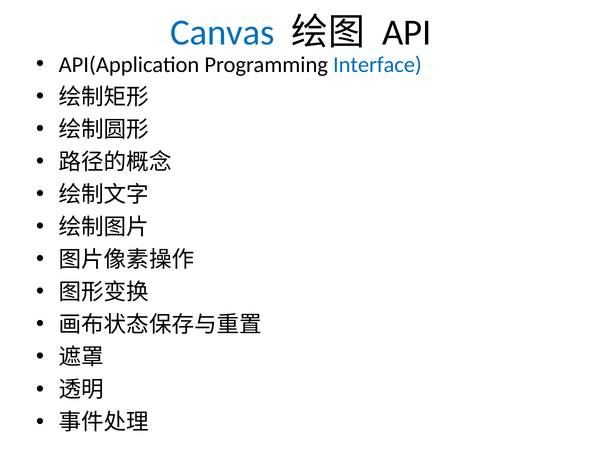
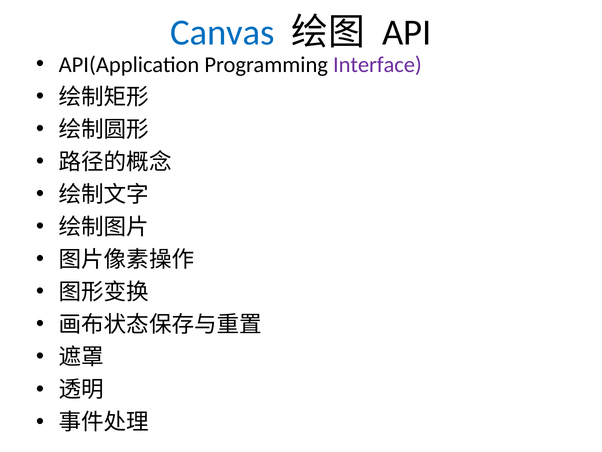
Interface colour: blue -> purple
